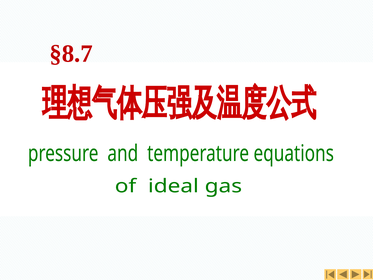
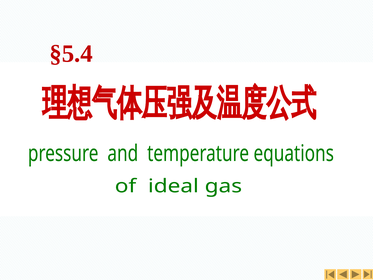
§8.7: §8.7 -> §5.4
